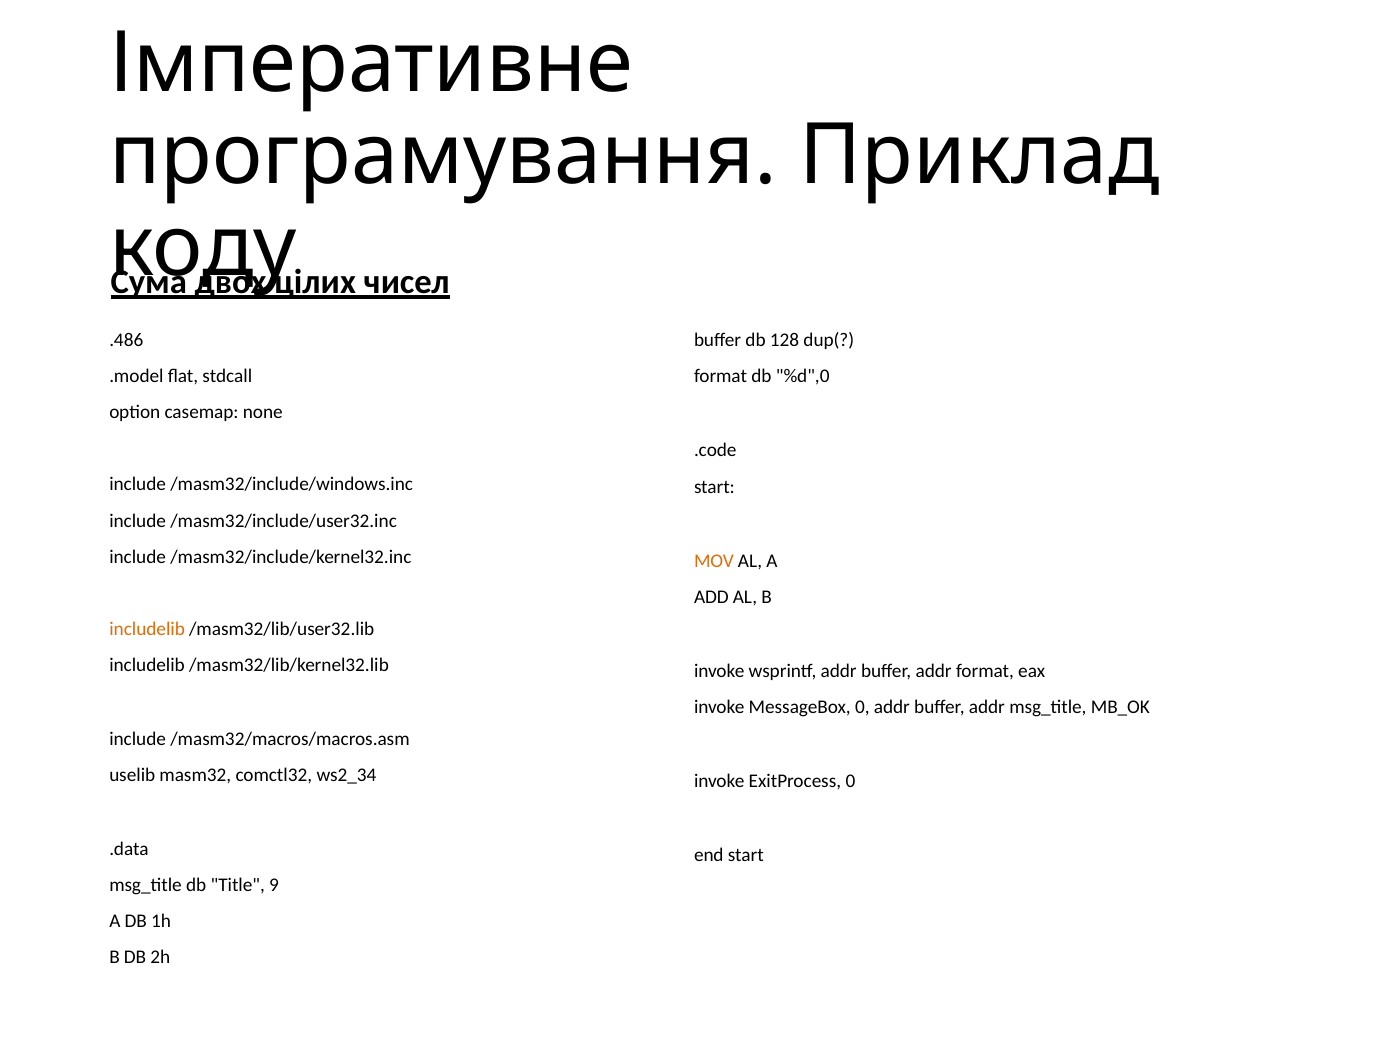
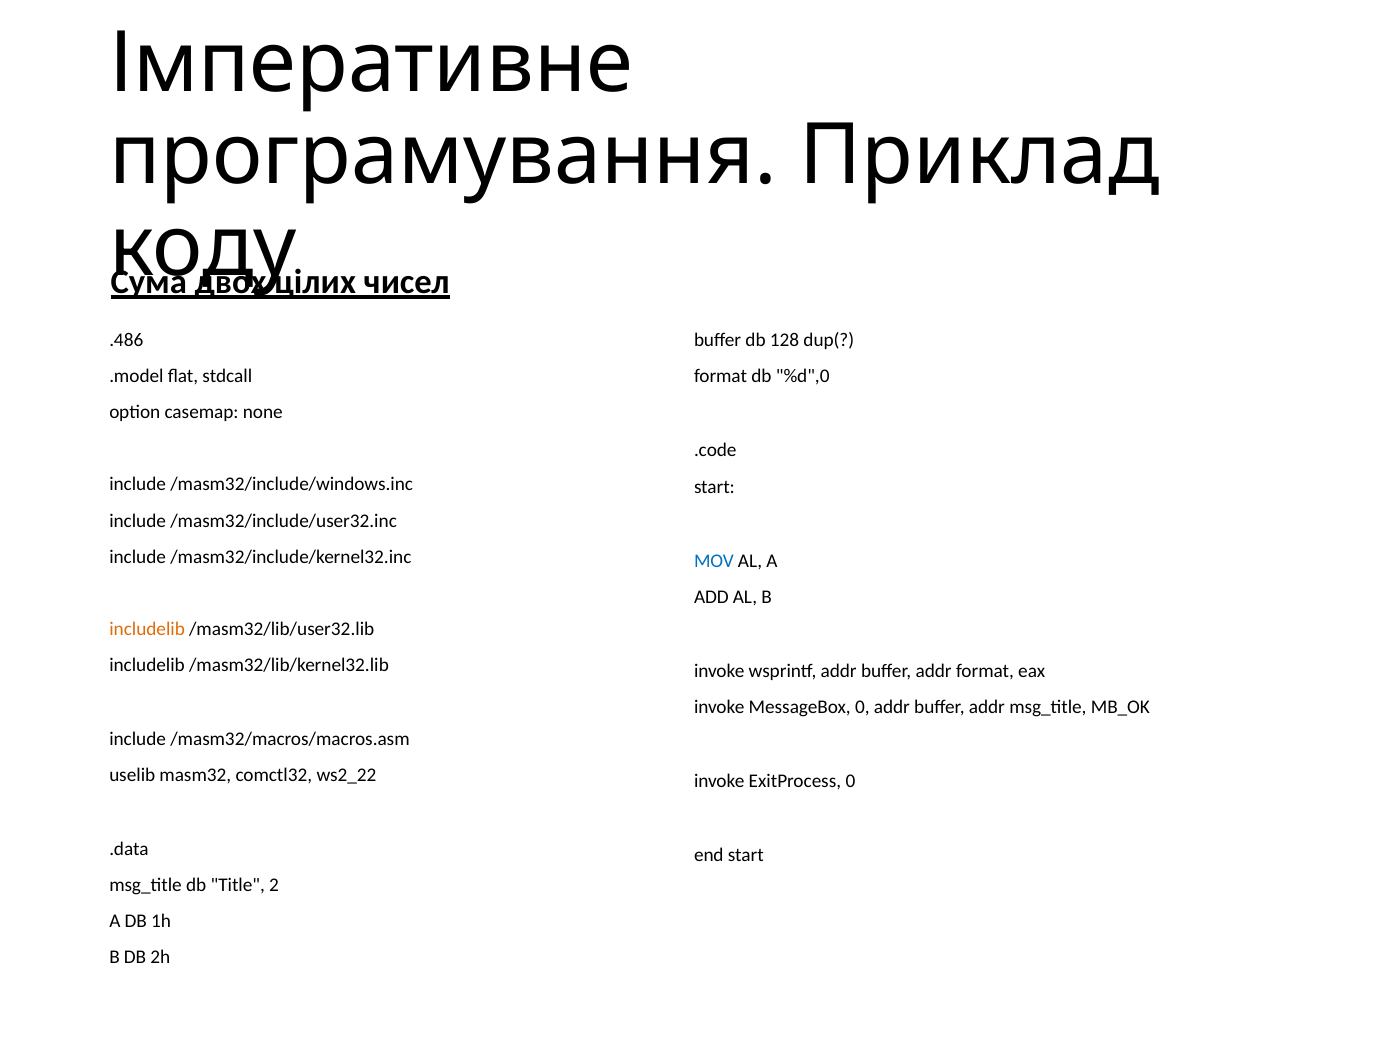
MOV colour: orange -> blue
ws2_34: ws2_34 -> ws2_22
9: 9 -> 2
